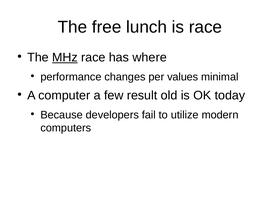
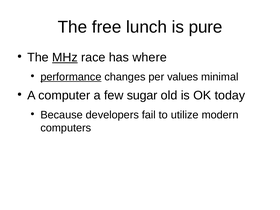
is race: race -> pure
performance underline: none -> present
result: result -> sugar
